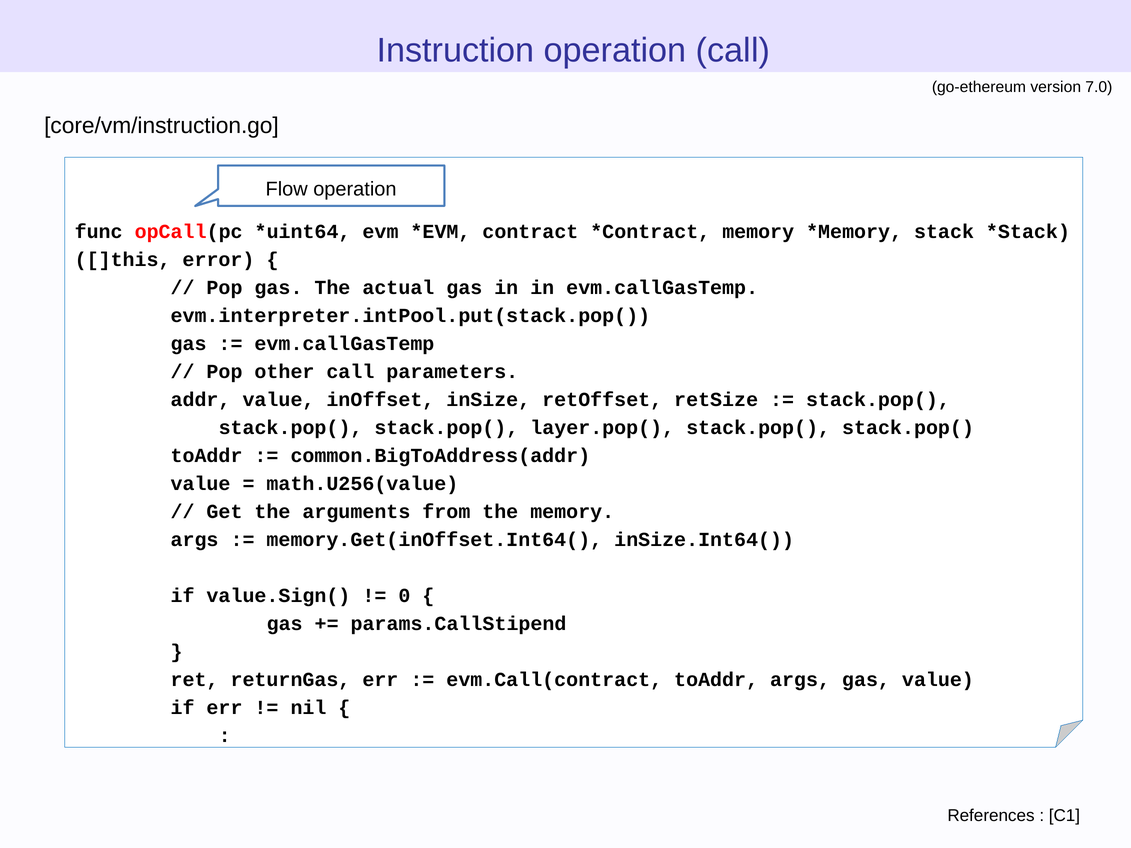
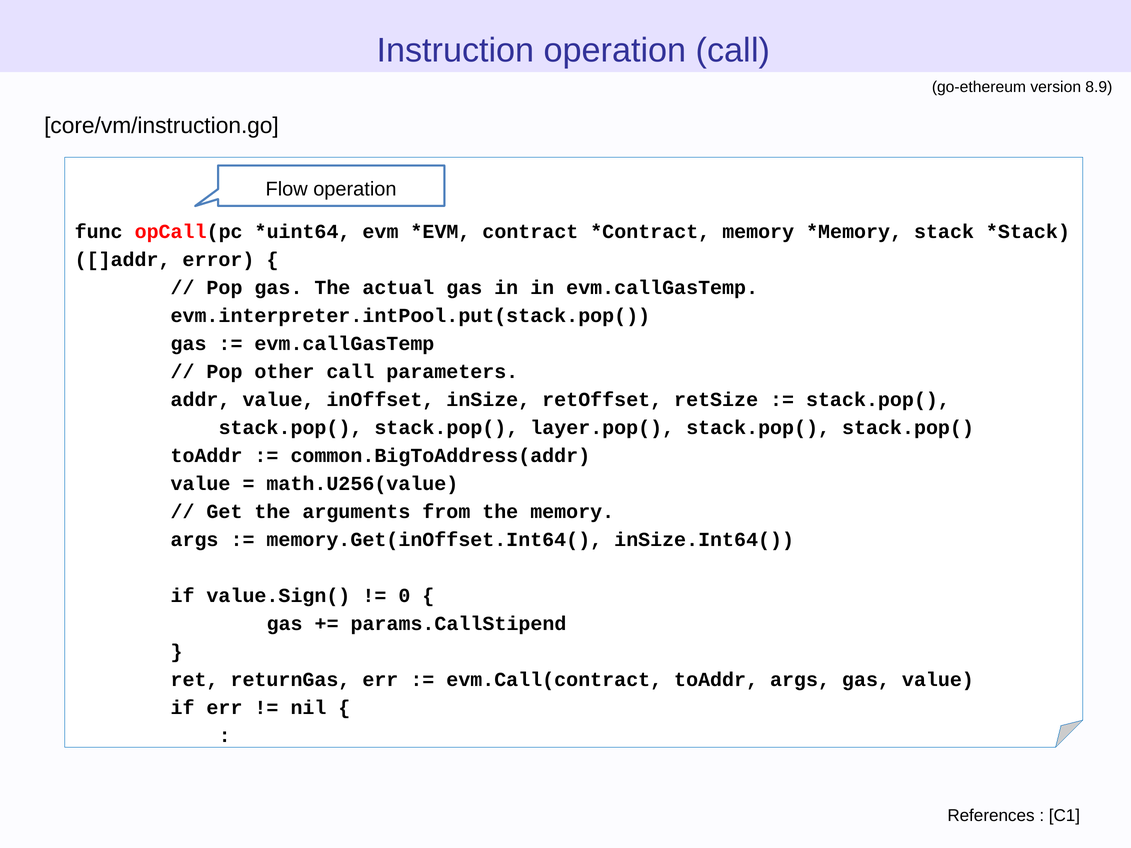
7.0: 7.0 -> 8.9
]this: ]this -> ]addr
